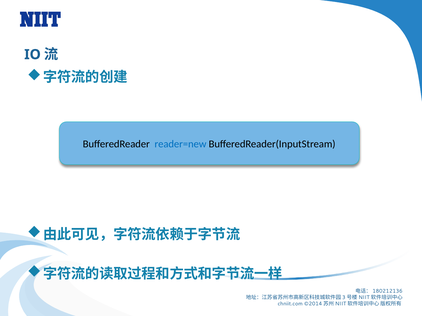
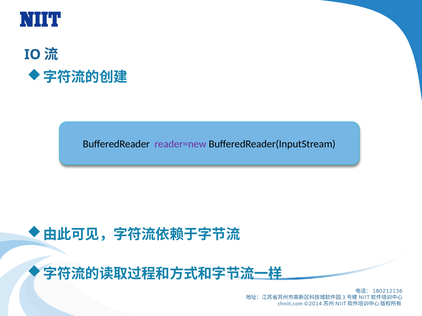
reader=new colour: blue -> purple
